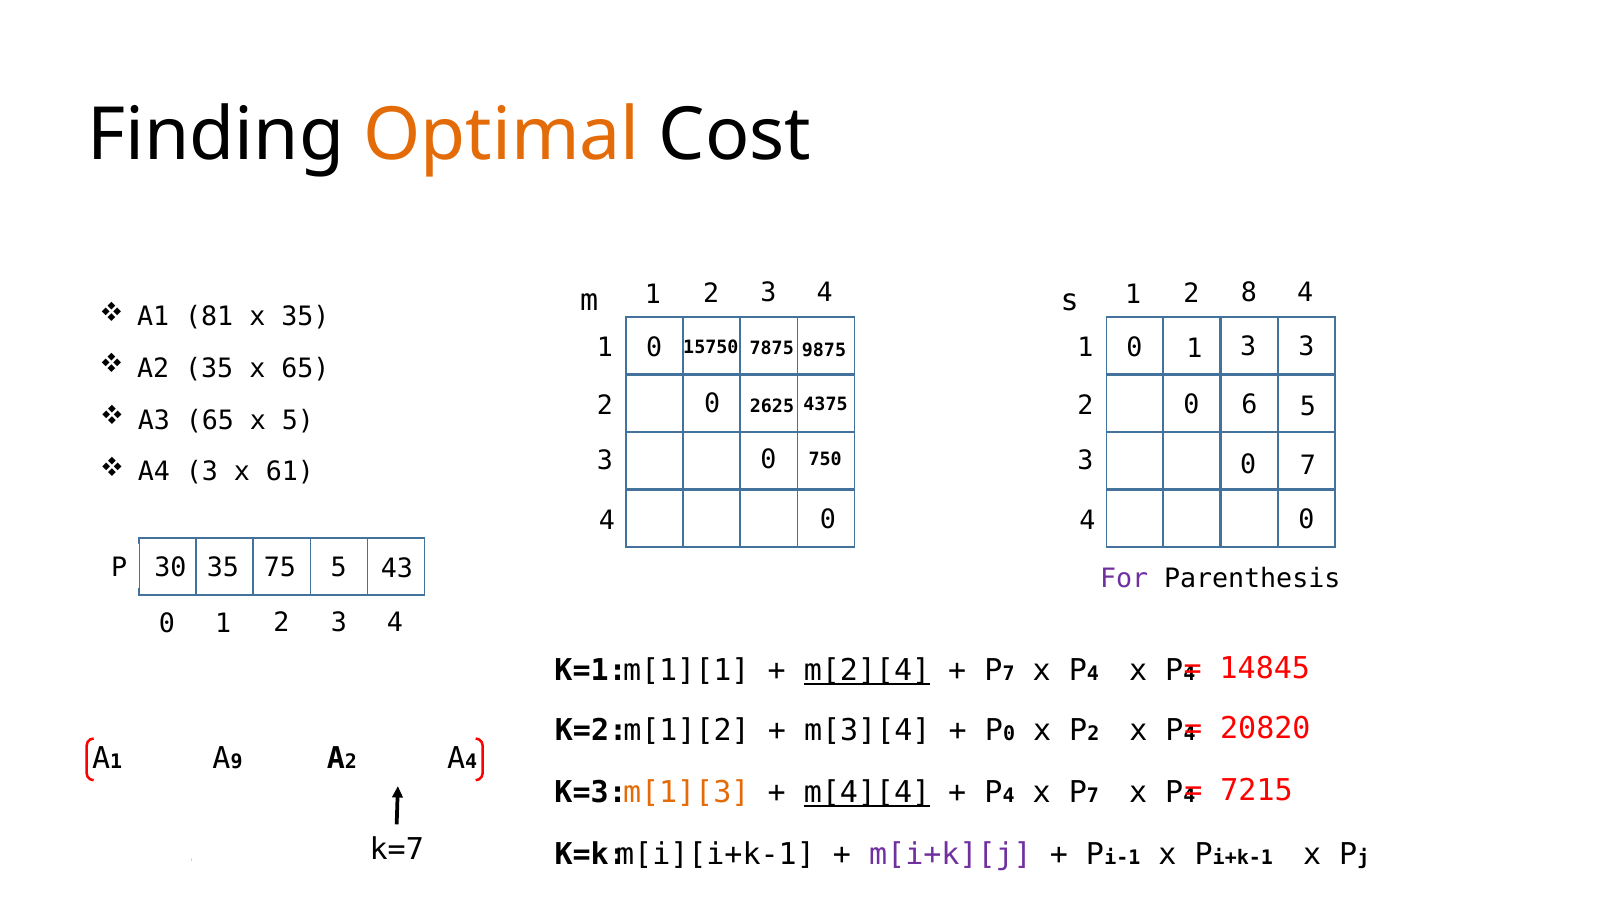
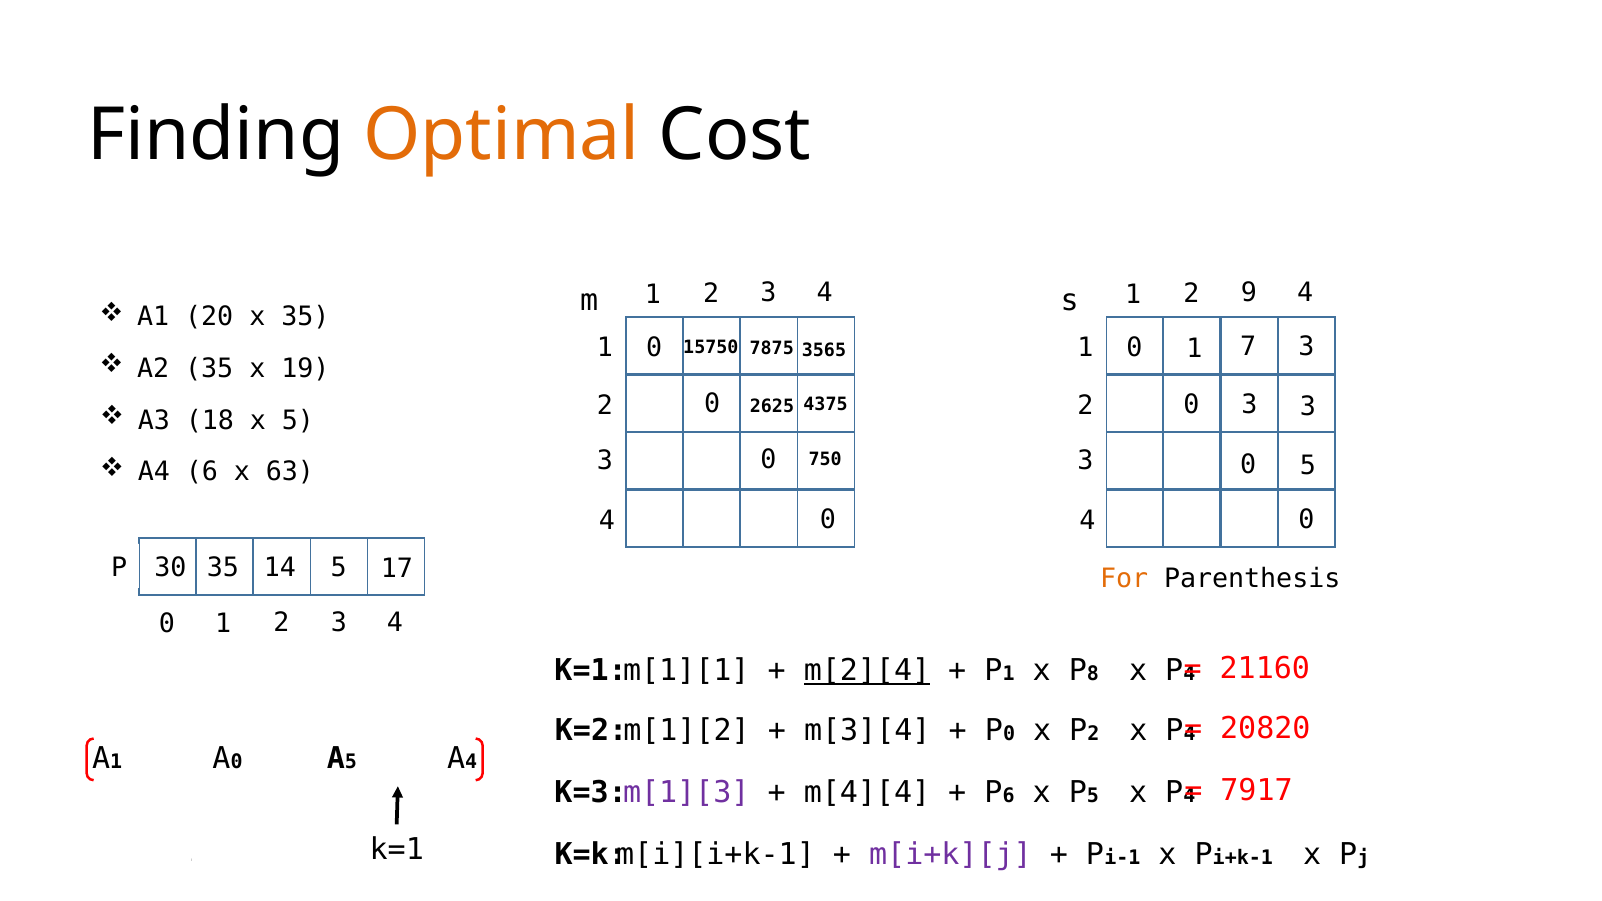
8: 8 -> 9
81: 81 -> 20
7875 3: 3 -> 7
9875: 9875 -> 3565
x 65: 65 -> 19
4375 5: 5 -> 3
2625 6: 6 -> 3
A3 65: 65 -> 18
750 7: 7 -> 5
A4 3: 3 -> 6
61: 61 -> 63
75: 75 -> 14
43: 43 -> 17
For colour: purple -> orange
14845: 14845 -> 21160
7 at (1009, 674): 7 -> 1
4 at (1093, 674): 4 -> 8
9 at (237, 762): 9 -> 0
2 at (351, 762): 2 -> 5
7215: 7215 -> 7917
m[1][3 colour: orange -> purple
m[4][4 underline: present -> none
4 at (1009, 796): 4 -> 6
x P 7: 7 -> 5
k=7 at (397, 850): k=7 -> k=1
